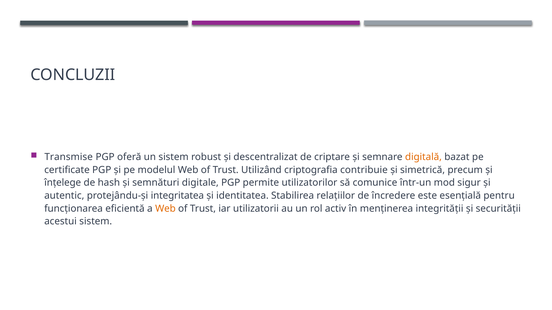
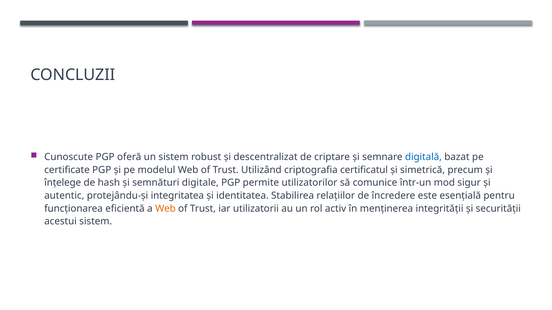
Transmise: Transmise -> Cunoscute
digitală colour: orange -> blue
contribuie: contribuie -> certificatul
